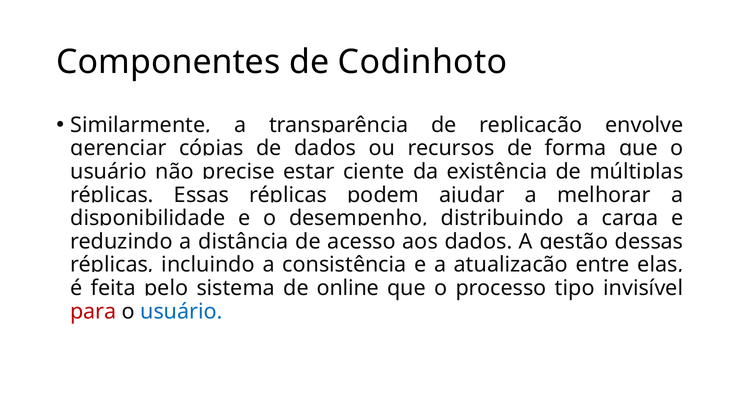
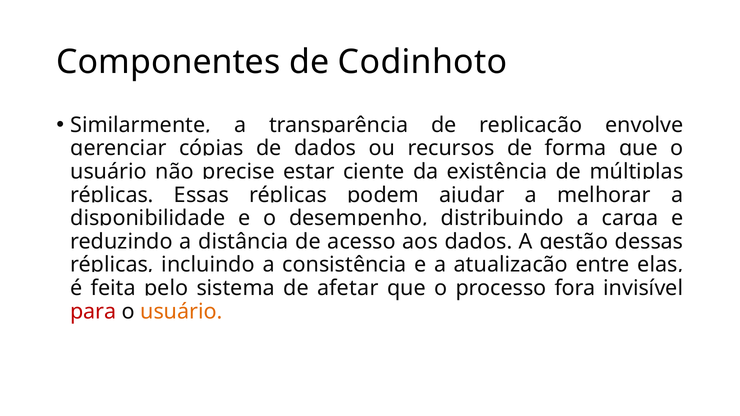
online: online -> afetar
tipo: tipo -> fora
usuário at (182, 312) colour: blue -> orange
